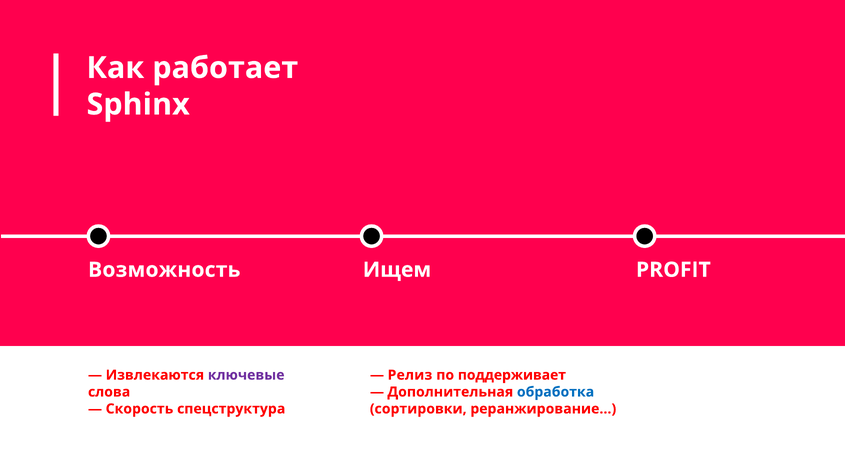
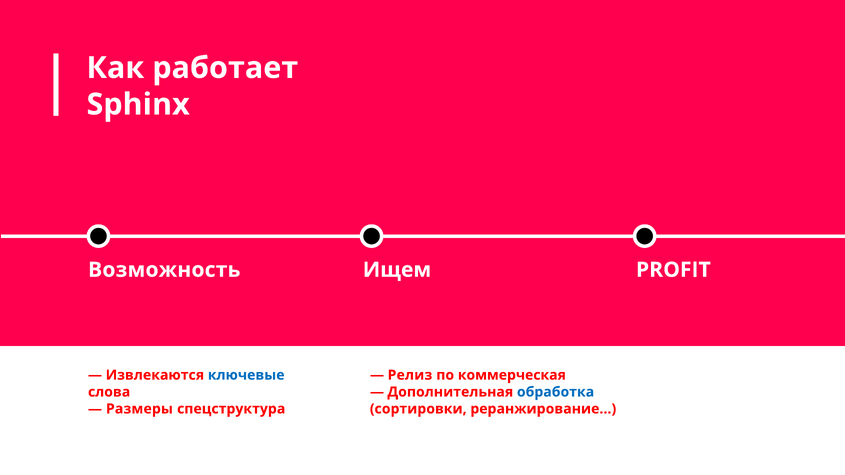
ключевые colour: purple -> blue
поддерживает: поддерживает -> коммерческая
Скорость: Скорость -> Размеры
